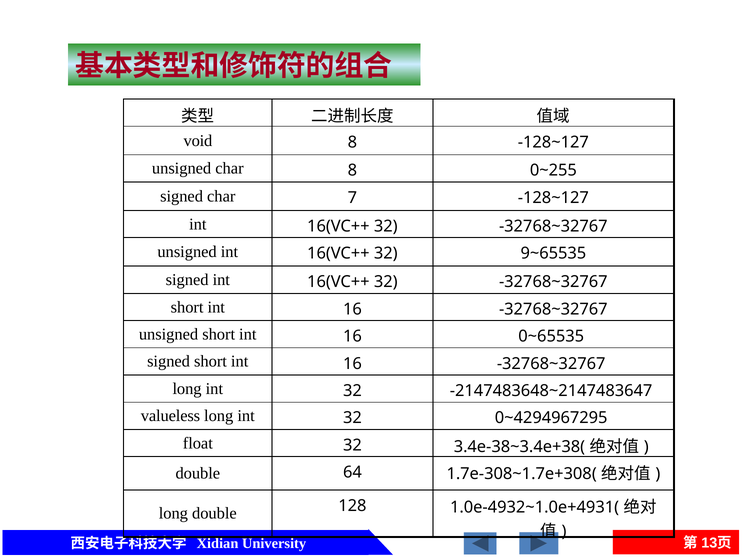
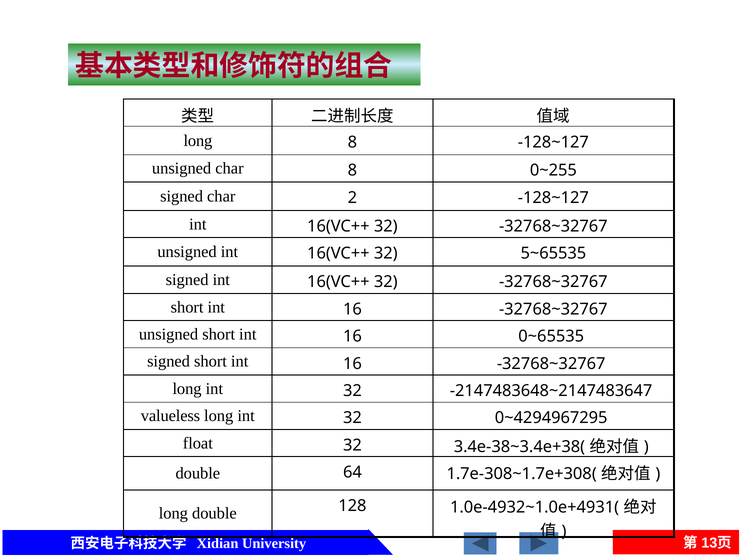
void at (198, 140): void -> long
7: 7 -> 2
9~65535: 9~65535 -> 5~65535
